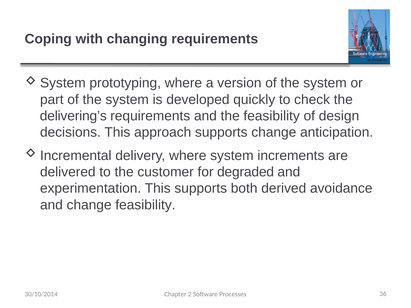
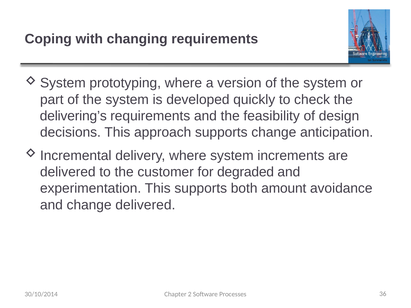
derived: derived -> amount
change feasibility: feasibility -> delivered
